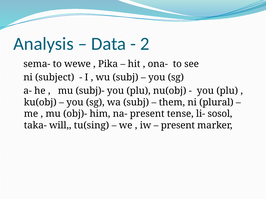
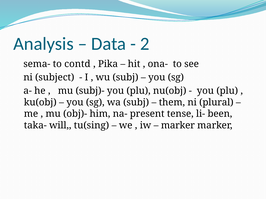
wewe: wewe -> contd
sosol: sosol -> been
present at (178, 126): present -> marker
